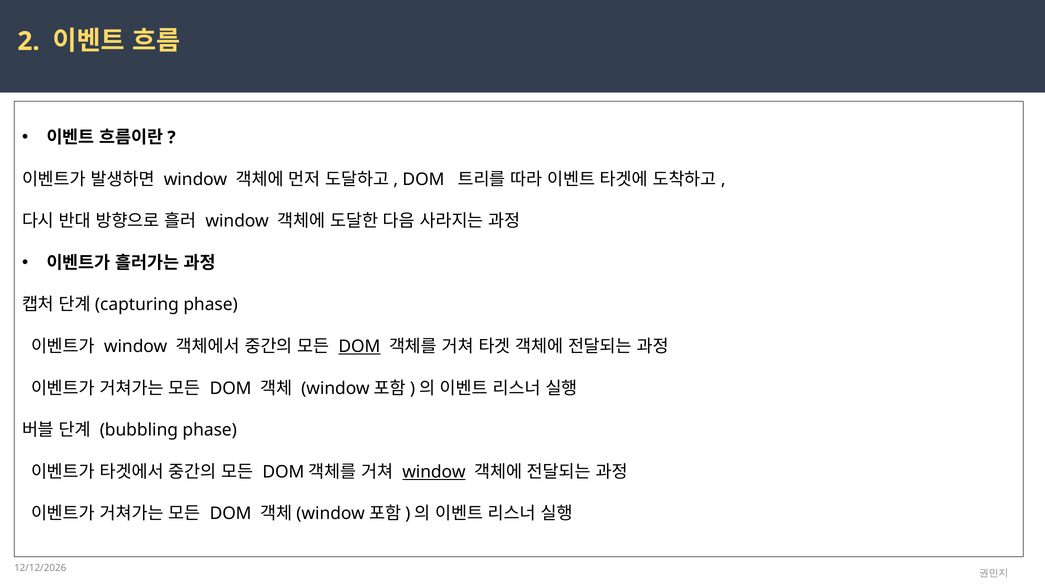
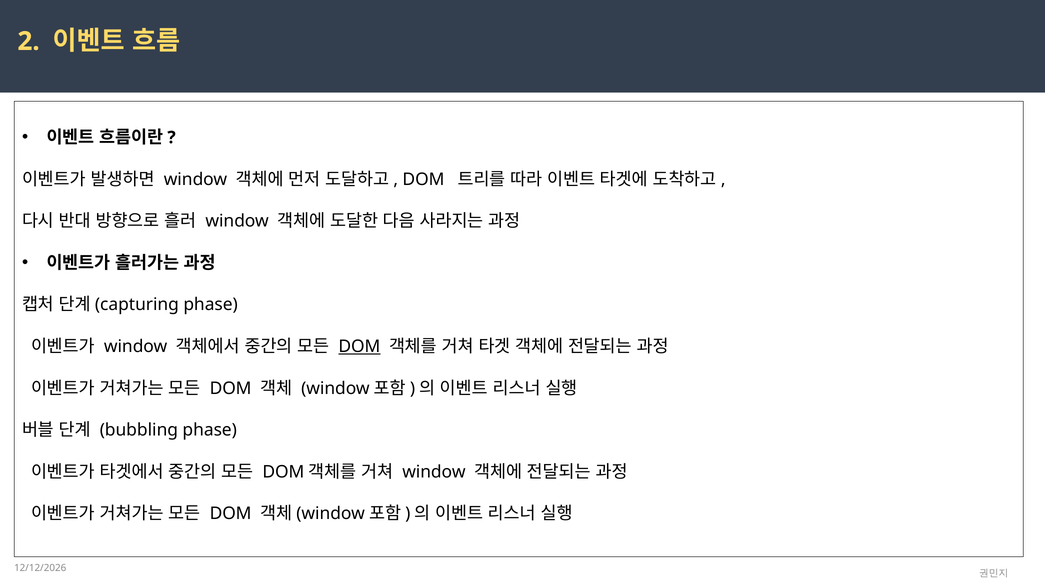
window at (434, 472) underline: present -> none
